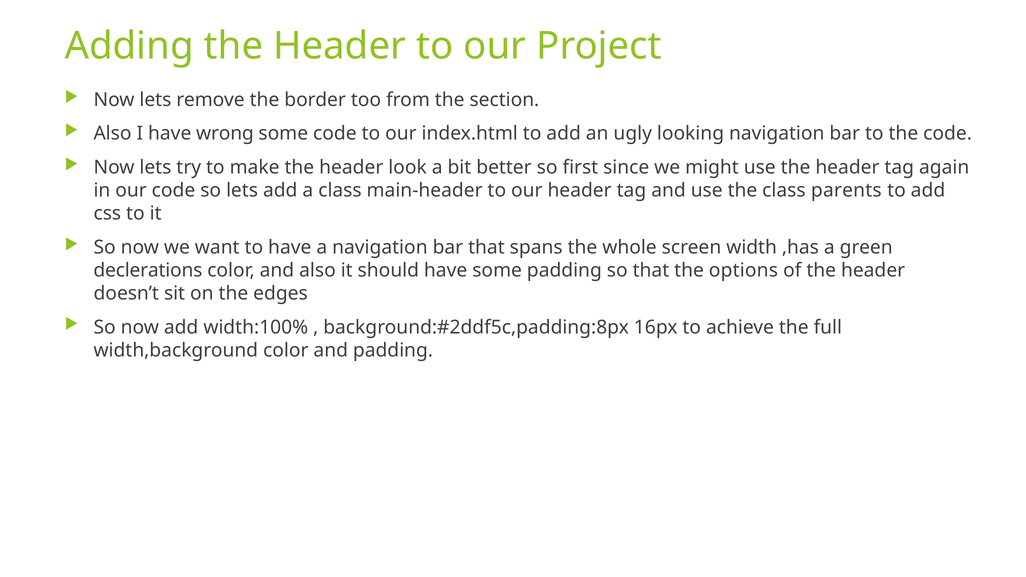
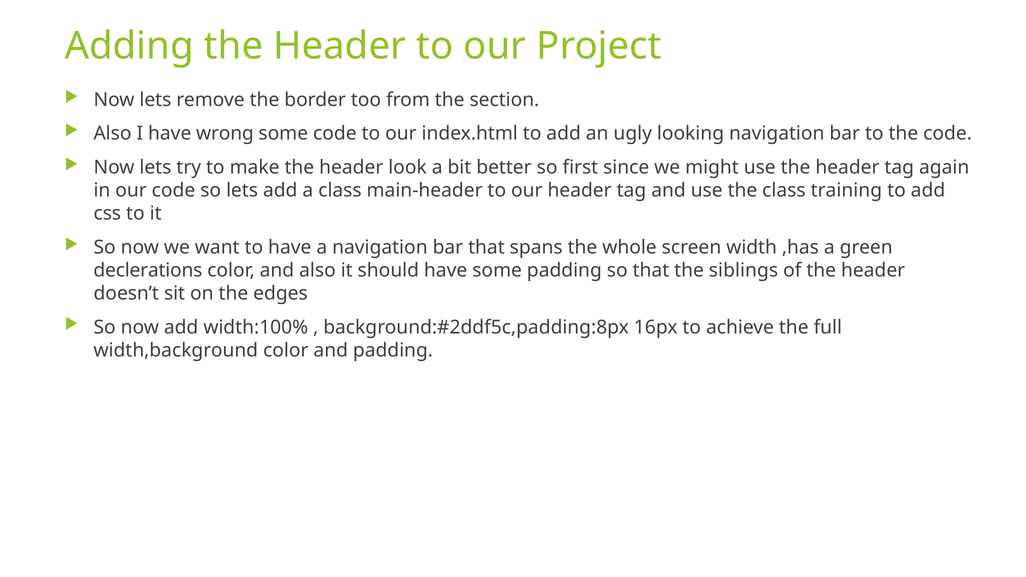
parents: parents -> training
options: options -> siblings
